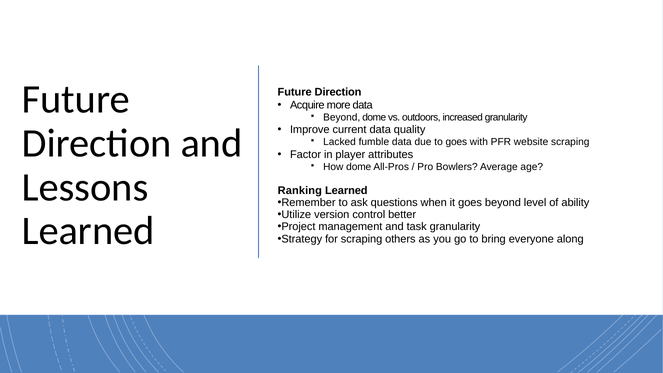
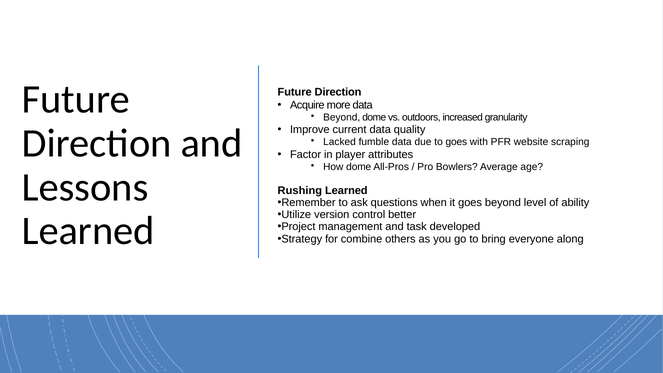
Ranking: Ranking -> Rushing
task granularity: granularity -> developed
for scraping: scraping -> combine
